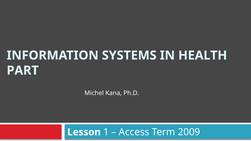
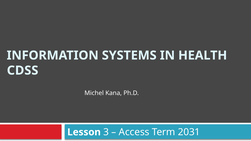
PART: PART -> CDSS
1: 1 -> 3
2009: 2009 -> 2031
